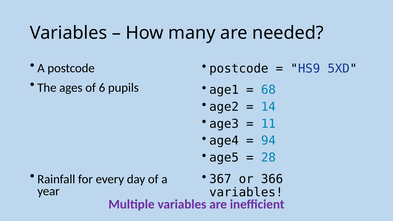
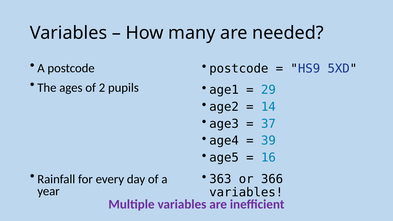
6: 6 -> 2
68: 68 -> 29
11: 11 -> 37
94: 94 -> 39
28: 28 -> 16
367: 367 -> 363
